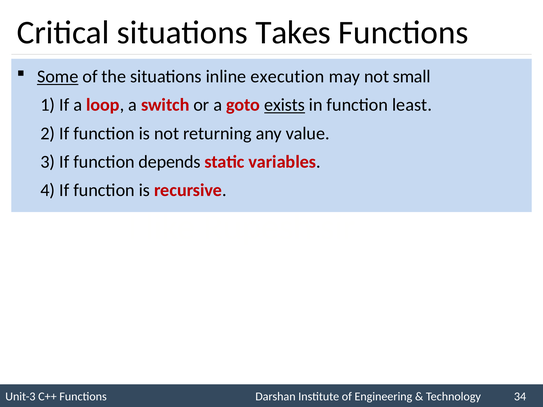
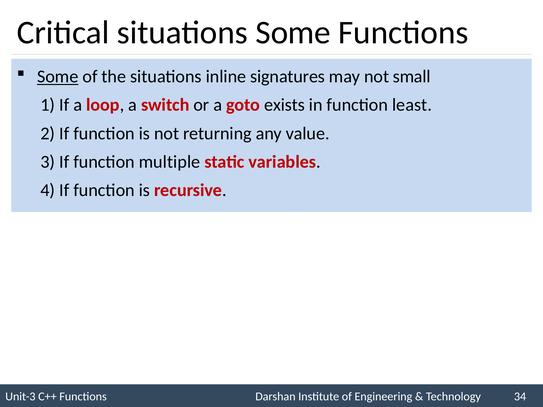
situations Takes: Takes -> Some
execution: execution -> signatures
exists underline: present -> none
depends: depends -> multiple
